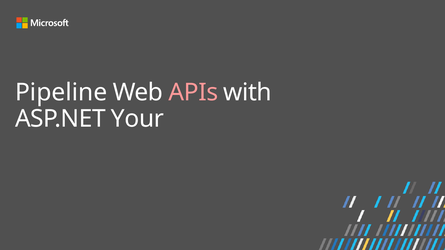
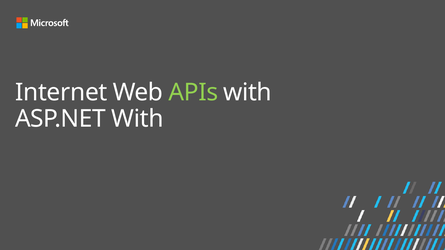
Pipeline: Pipeline -> Internet
APIs colour: pink -> light green
ASP.NET Your: Your -> With
